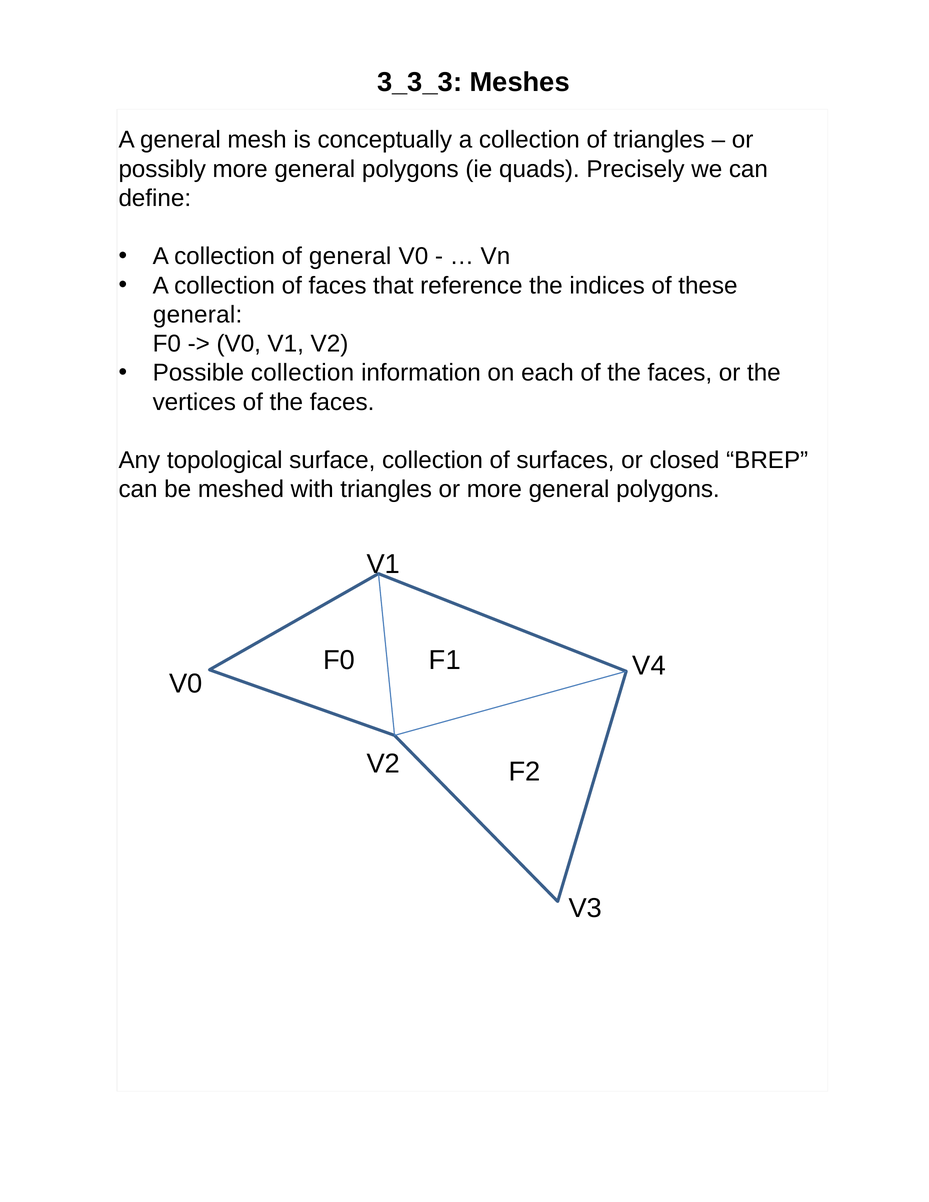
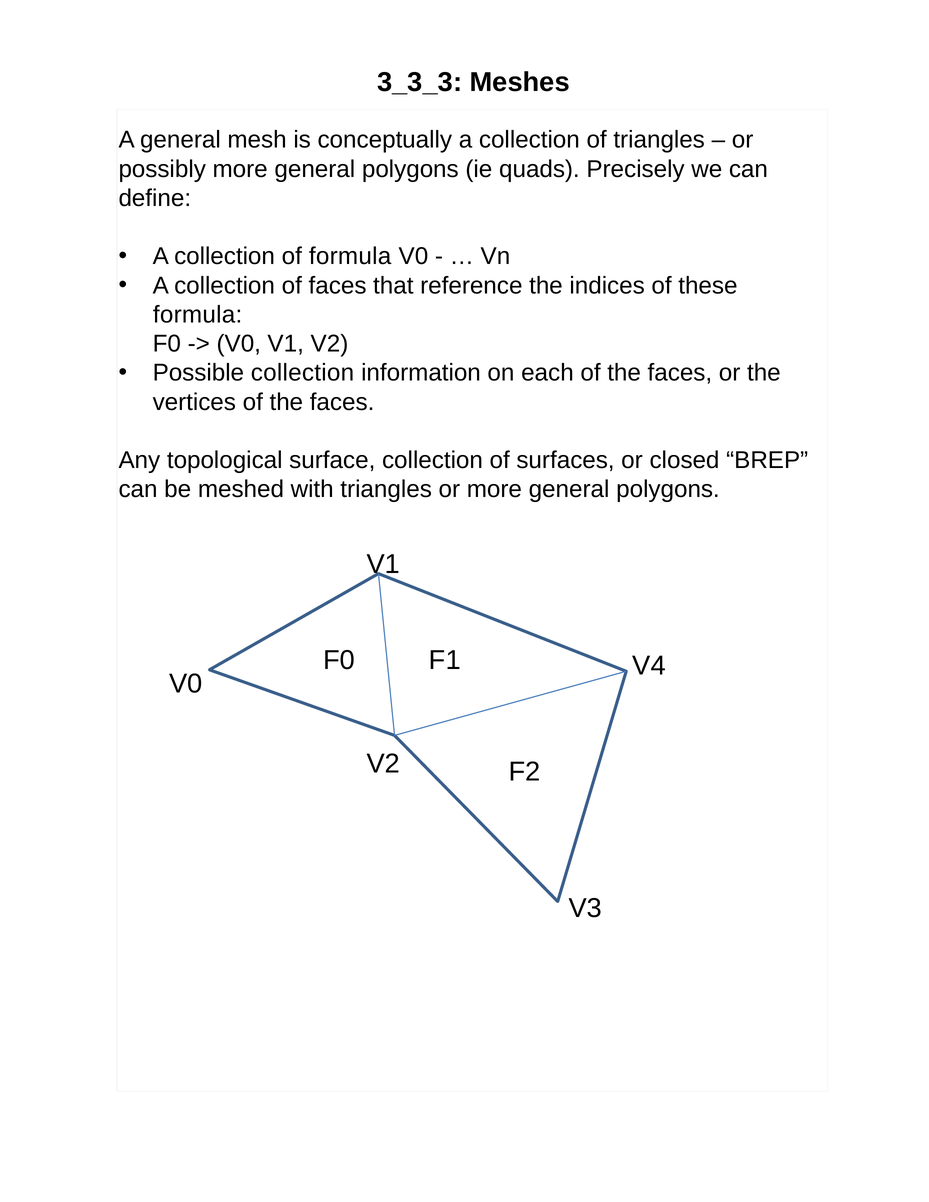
of general: general -> formula
general at (198, 315): general -> formula
